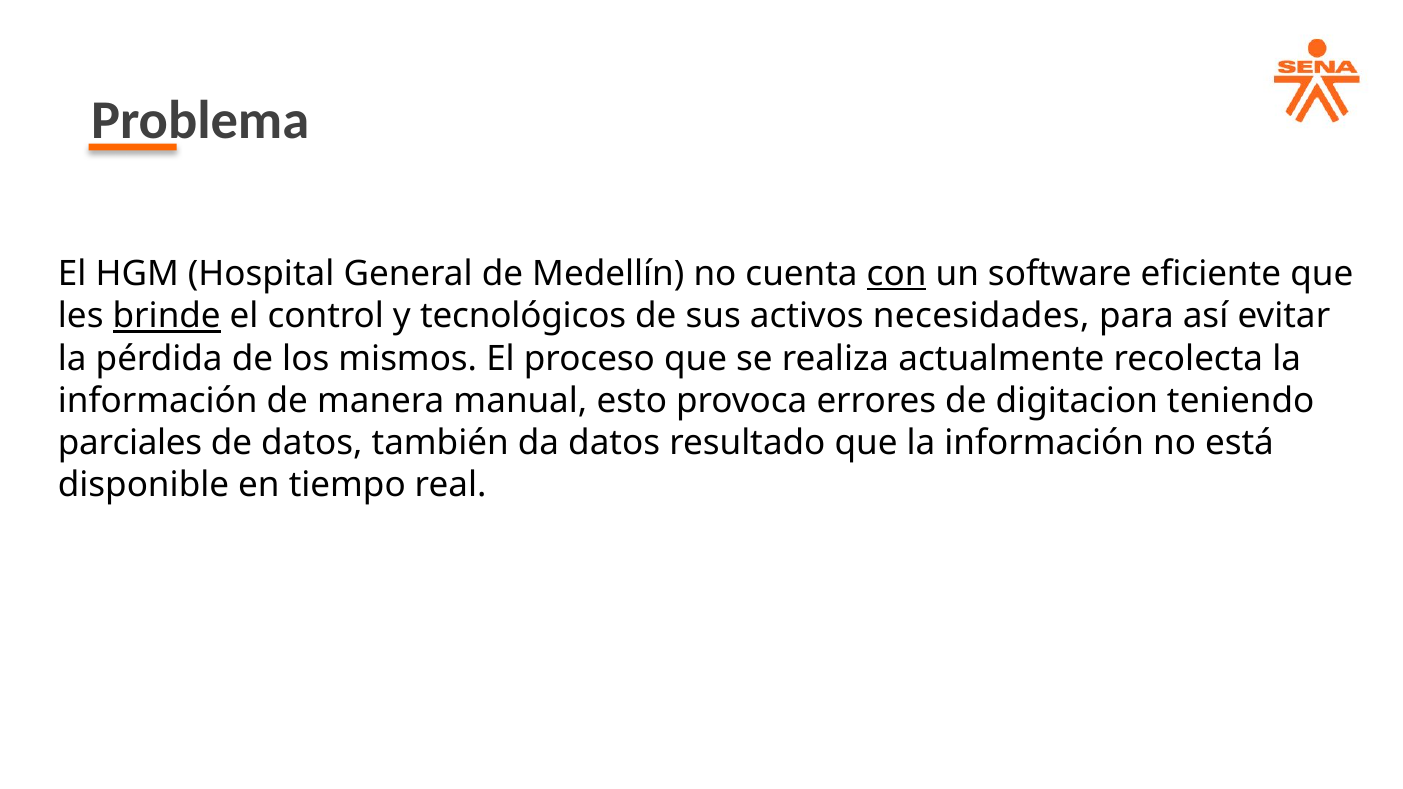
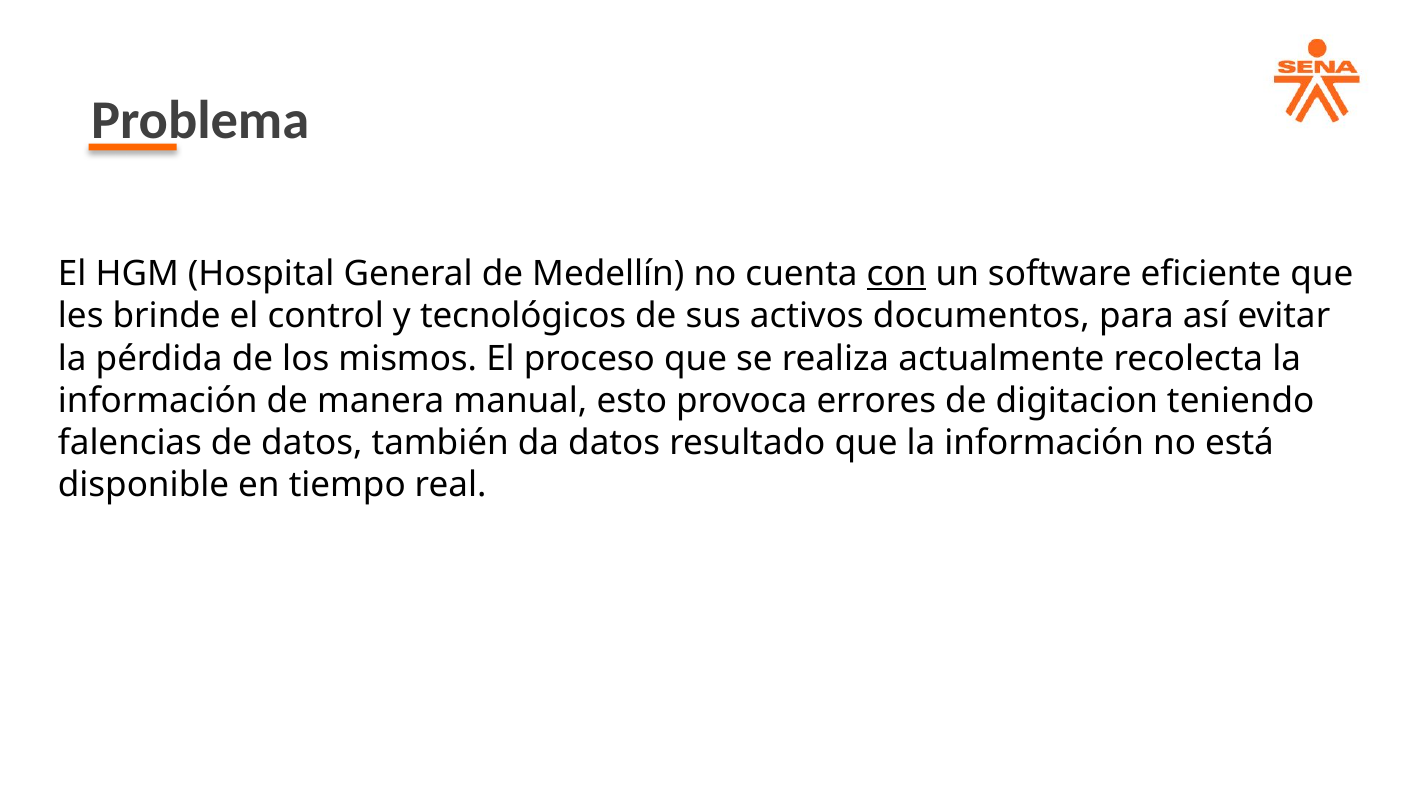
brinde underline: present -> none
necesidades: necesidades -> documentos
parciales: parciales -> falencias
